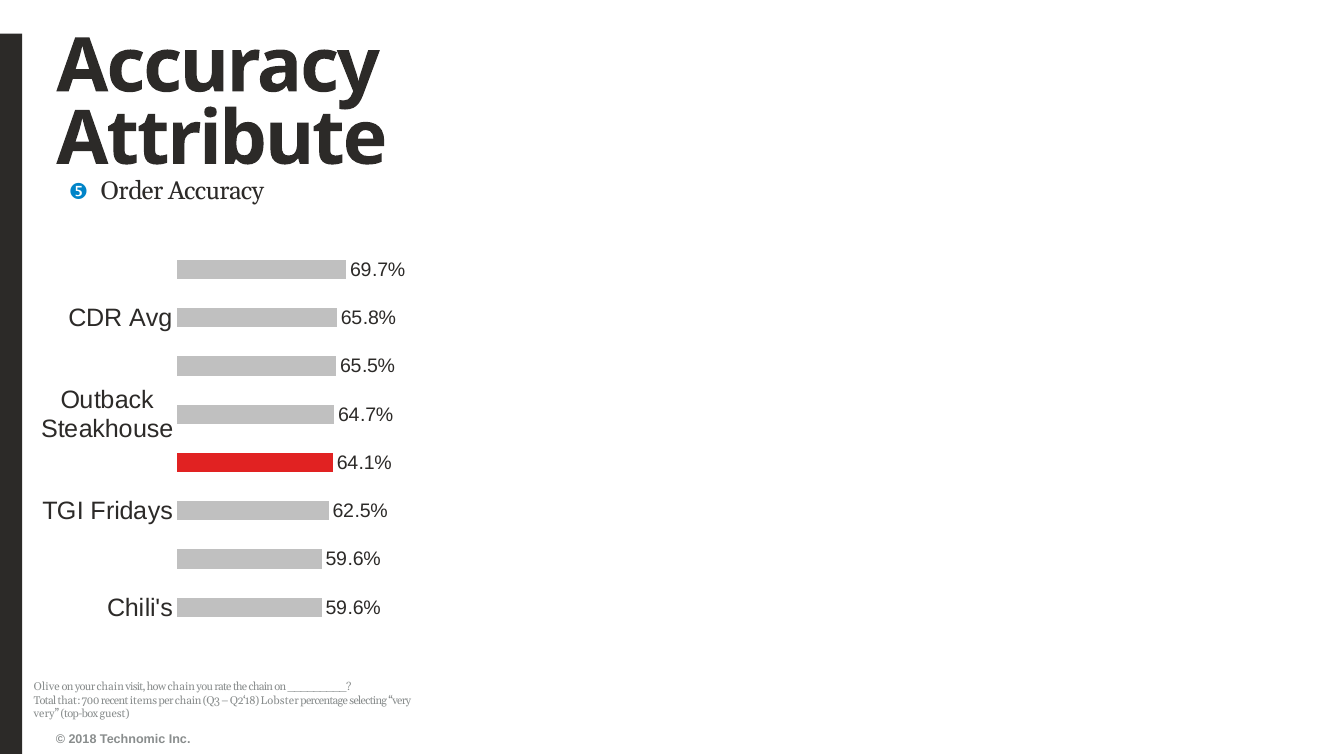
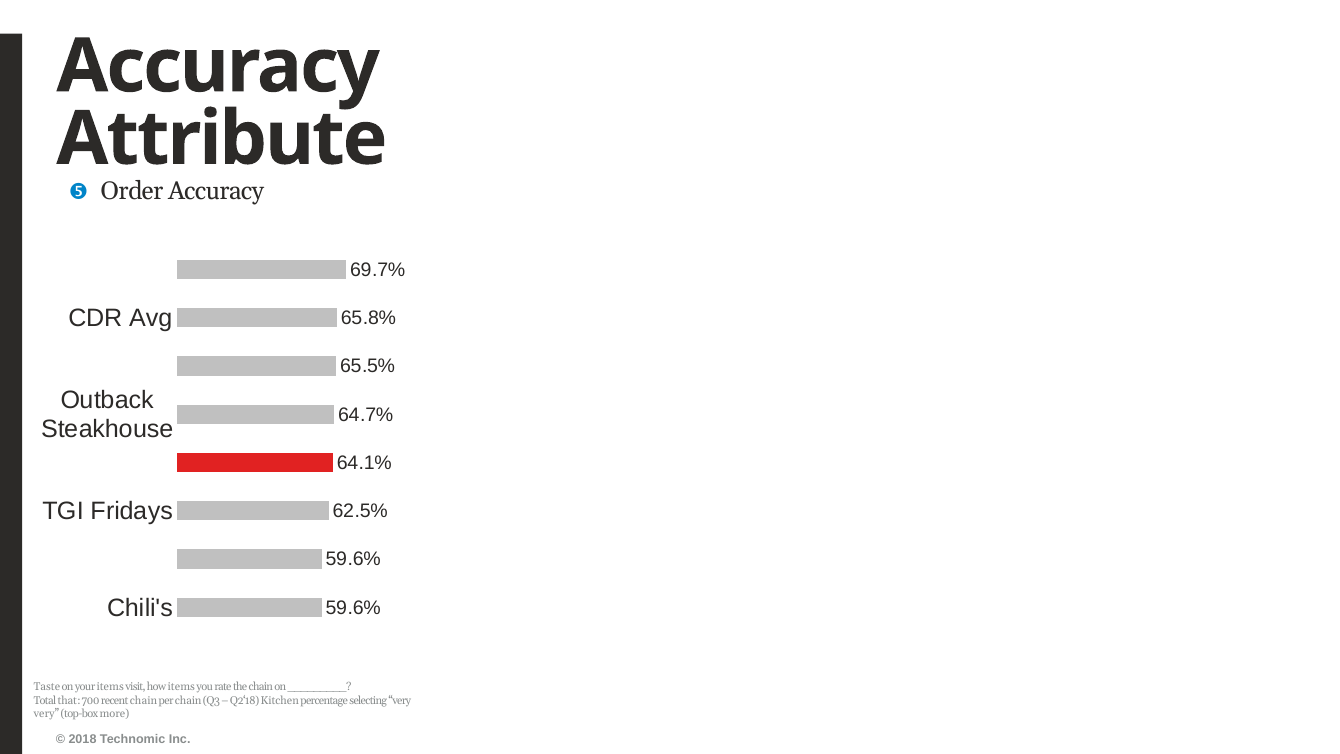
Olive: Olive -> Taste
your chain: chain -> items
how chain: chain -> items
recent items: items -> chain
Lobster: Lobster -> Kitchen
guest: guest -> more
